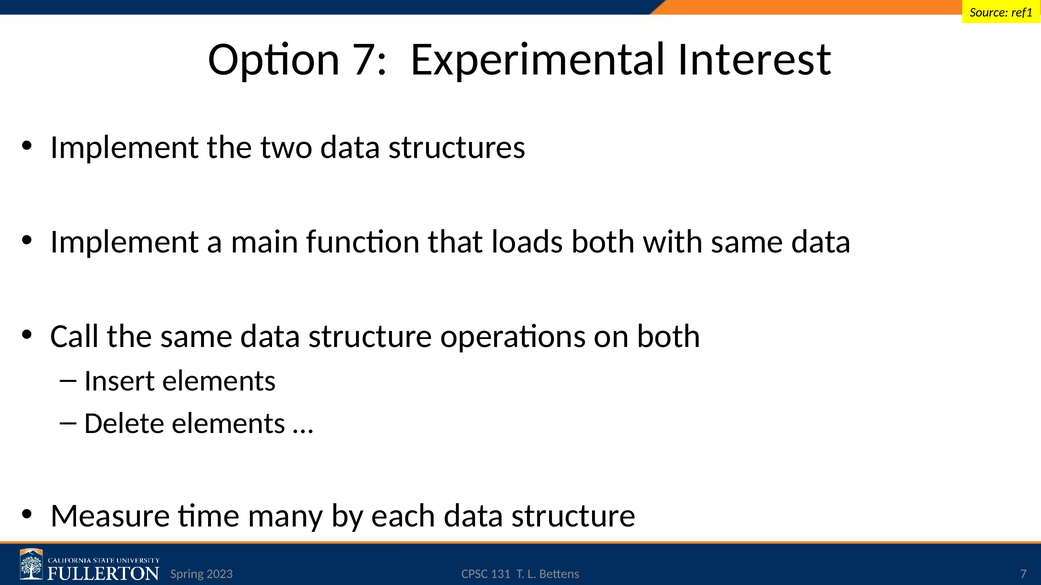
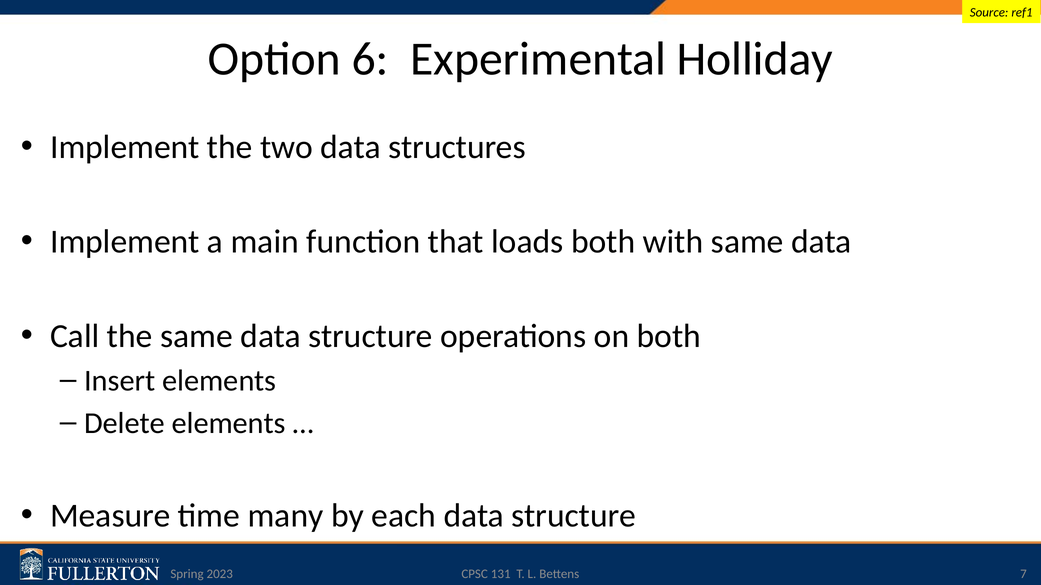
Option 7: 7 -> 6
Interest: Interest -> Holliday
